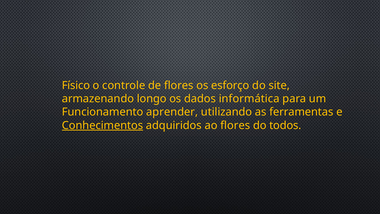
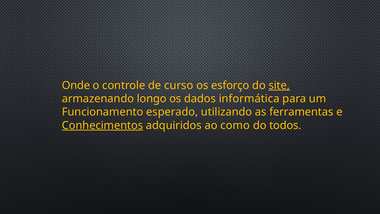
Físico: Físico -> Onde
de flores: flores -> curso
site underline: none -> present
aprender: aprender -> esperado
ao flores: flores -> como
